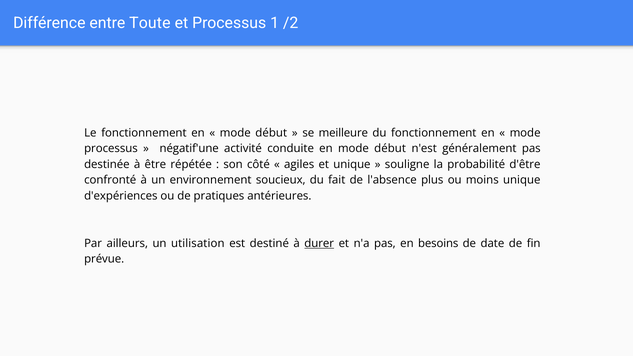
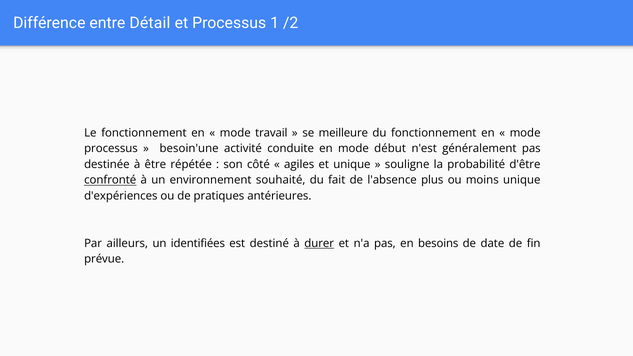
Toute: Toute -> Détail
début at (271, 133): début -> travail
négatif'une: négatif'une -> besoin'une
confronté underline: none -> present
soucieux: soucieux -> souhaité
utilisation: utilisation -> identifiées
